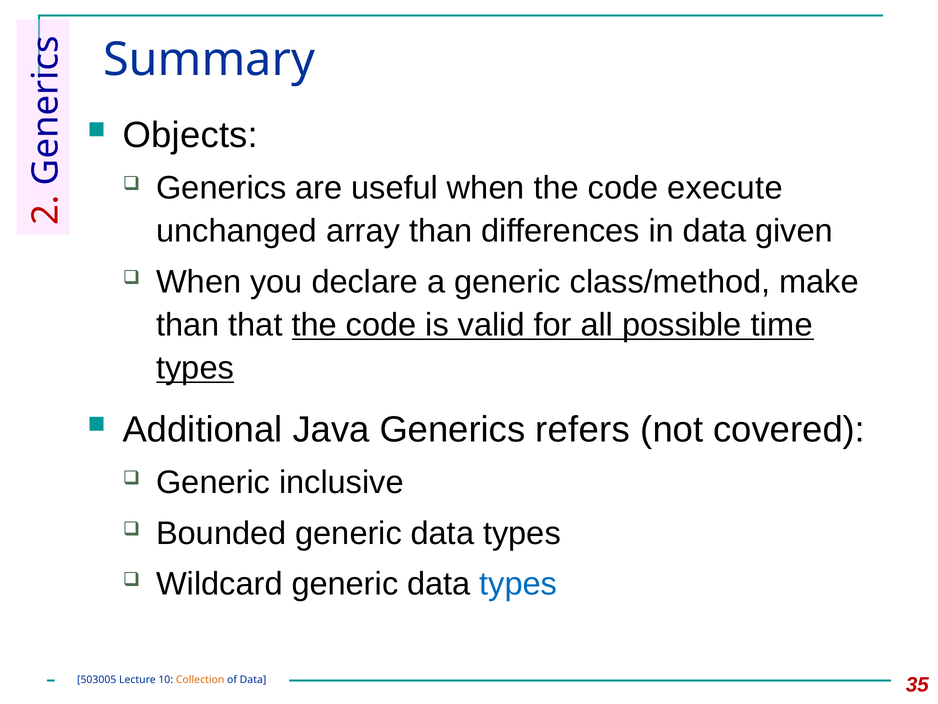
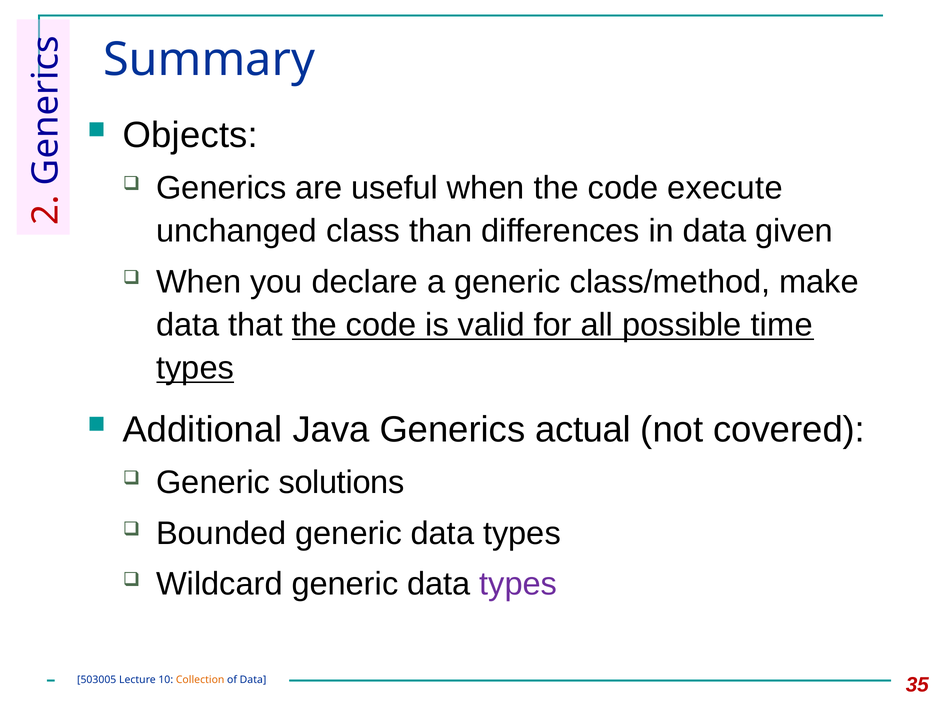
array: array -> class
than at (188, 325): than -> data
refers: refers -> actual
inclusive: inclusive -> solutions
types at (518, 584) colour: blue -> purple
